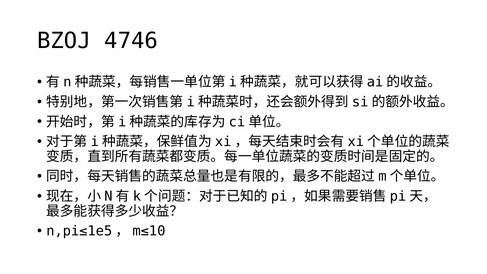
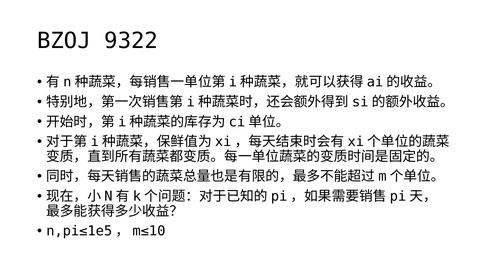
4746: 4746 -> 9322
